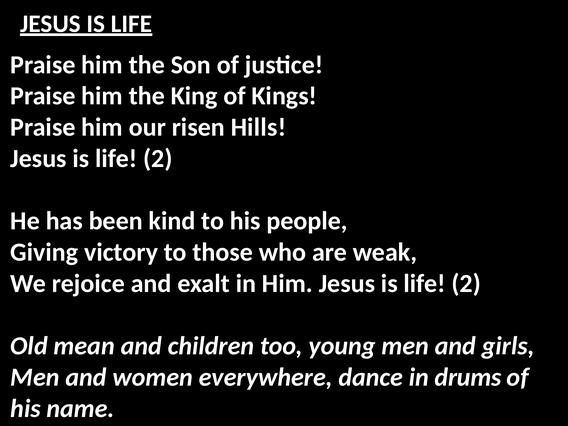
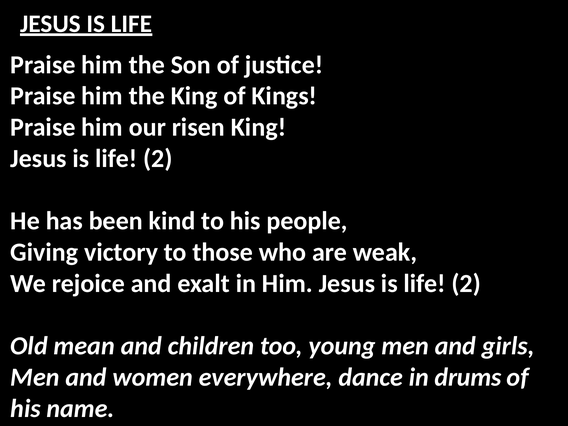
risen Hills: Hills -> King
